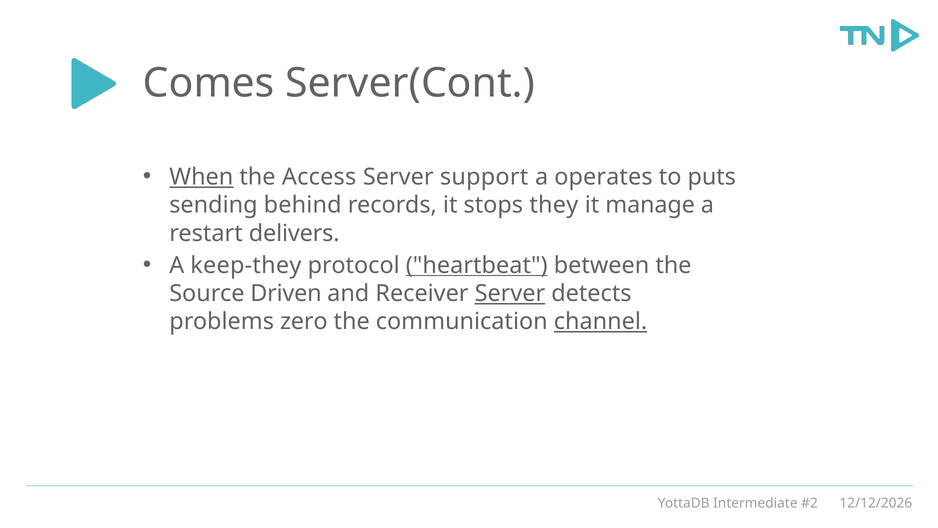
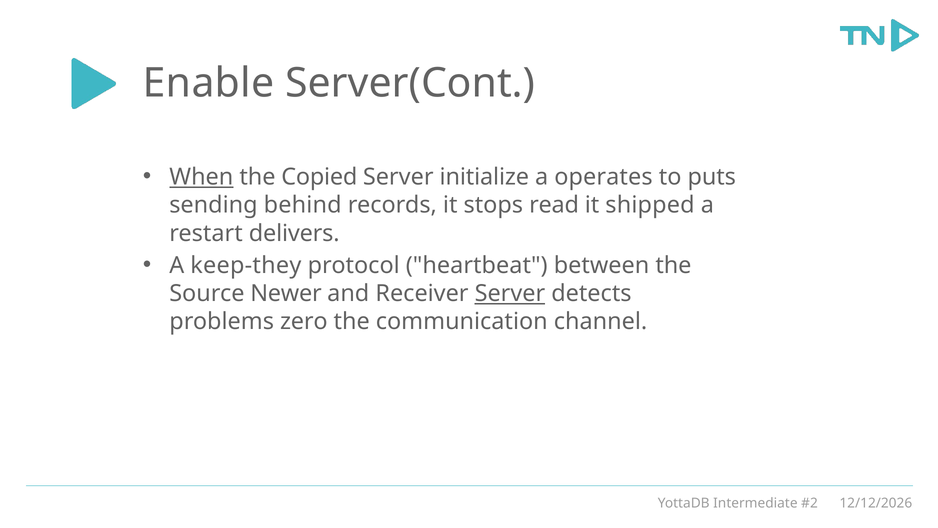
Comes: Comes -> Enable
Access: Access -> Copied
support: support -> initialize
they: they -> read
manage: manage -> shipped
heartbeat underline: present -> none
Driven: Driven -> Newer
channel underline: present -> none
